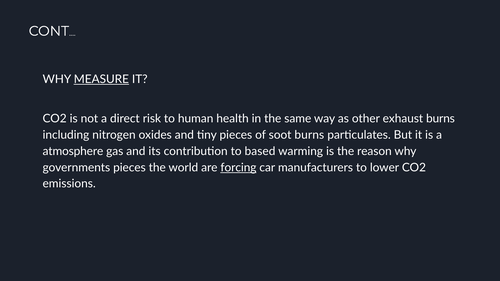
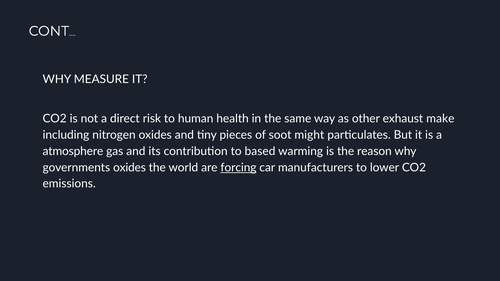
MEASURE underline: present -> none
exhaust burns: burns -> make
soot burns: burns -> might
governments pieces: pieces -> oxides
